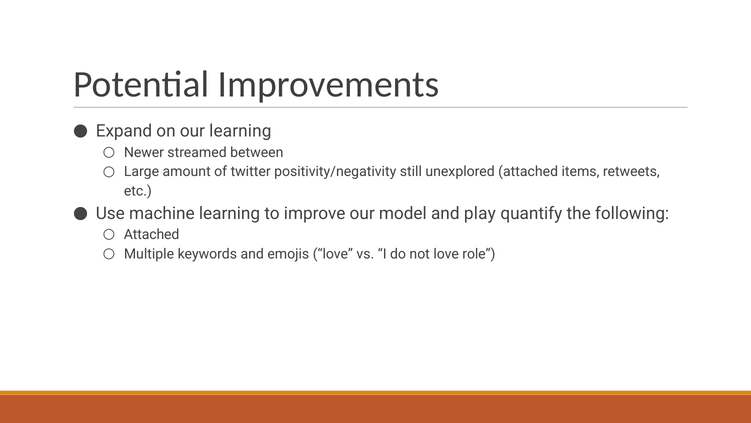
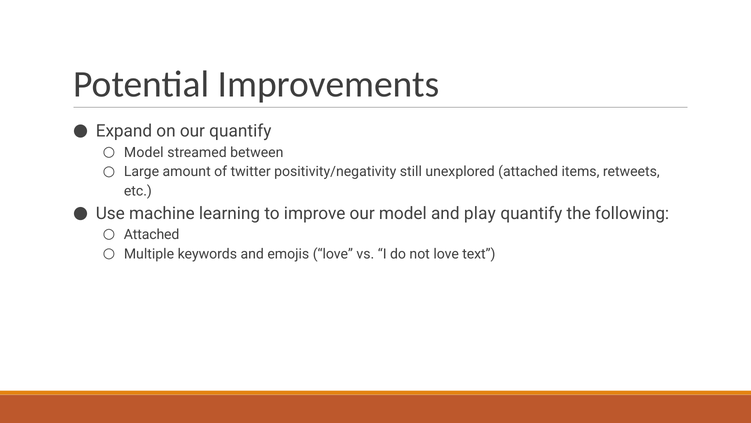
our learning: learning -> quantify
Newer at (144, 152): Newer -> Model
role: role -> text
